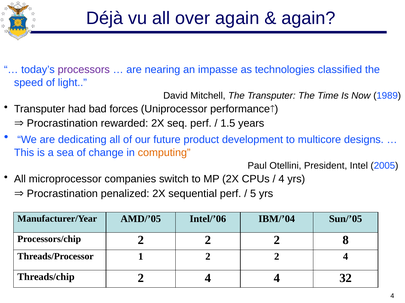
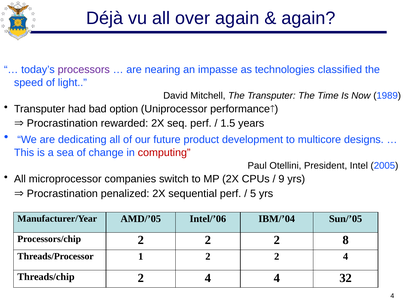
forces: forces -> option
computing colour: orange -> red
4 at (281, 180): 4 -> 9
